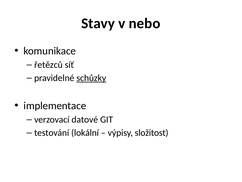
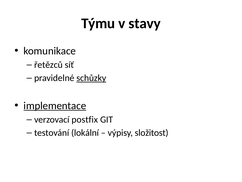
Stavy: Stavy -> Týmu
nebo: nebo -> stavy
implementace underline: none -> present
datové: datové -> postfix
